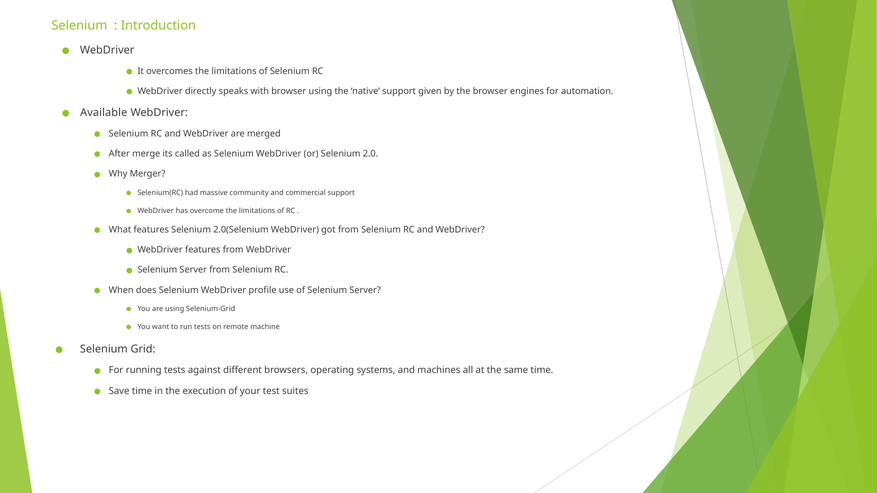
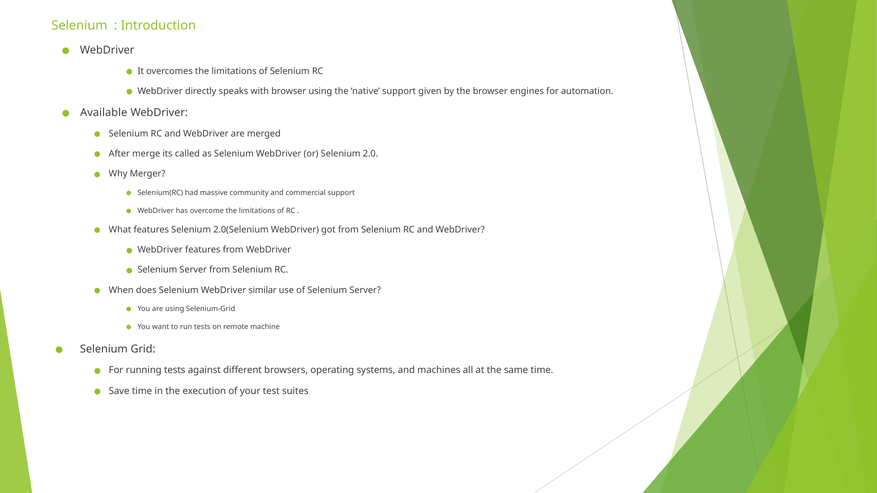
profile: profile -> similar
